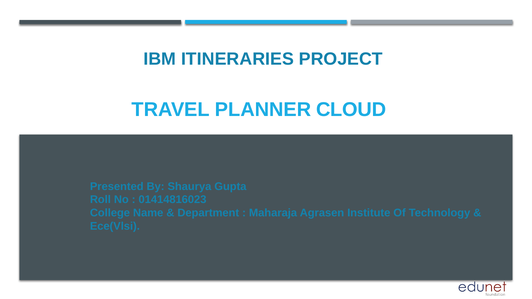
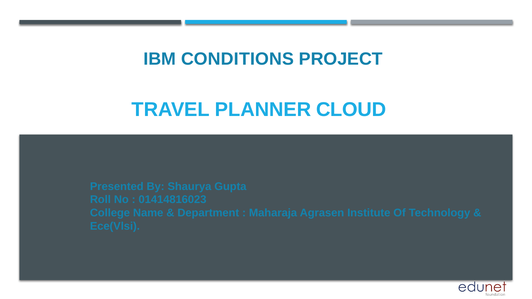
ITINERARIES: ITINERARIES -> CONDITIONS
